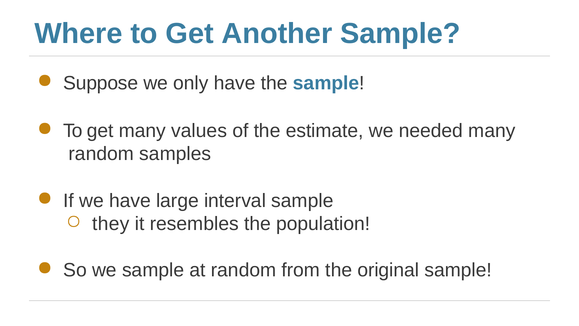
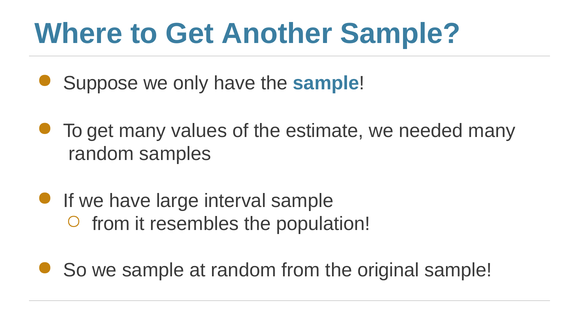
they at (111, 224): they -> from
